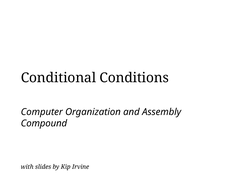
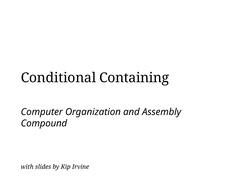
Conditions: Conditions -> Containing
